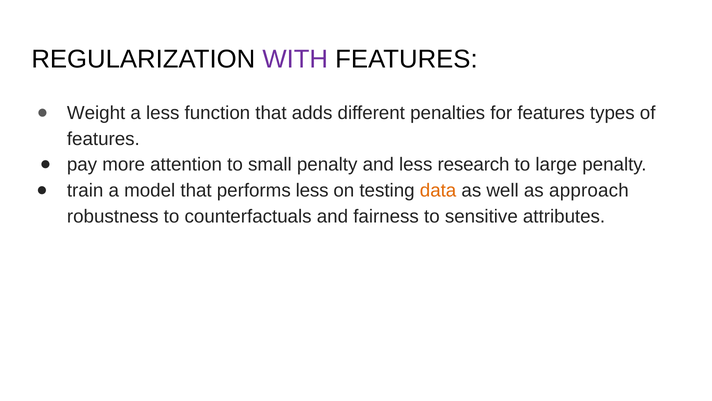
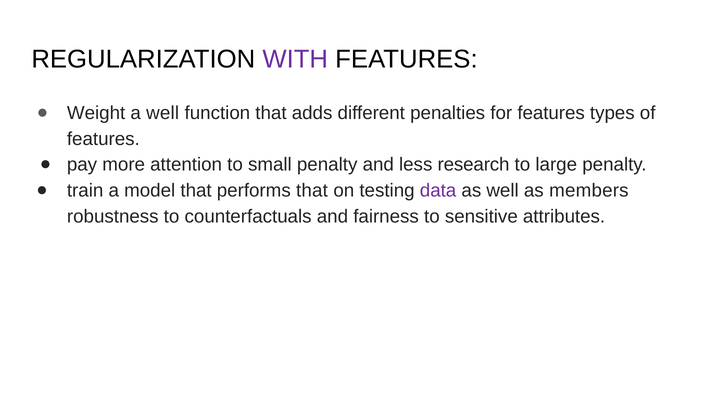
a less: less -> well
performs less: less -> that
data colour: orange -> purple
approach: approach -> members
